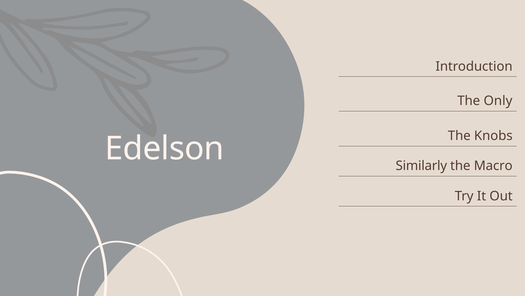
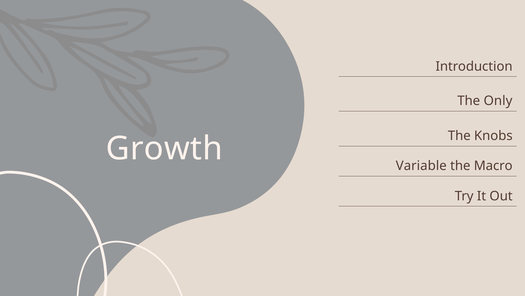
Edelson: Edelson -> Growth
Similarly: Similarly -> Variable
